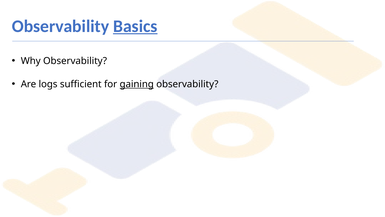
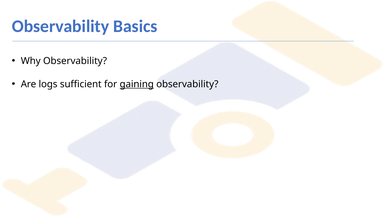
Basics underline: present -> none
